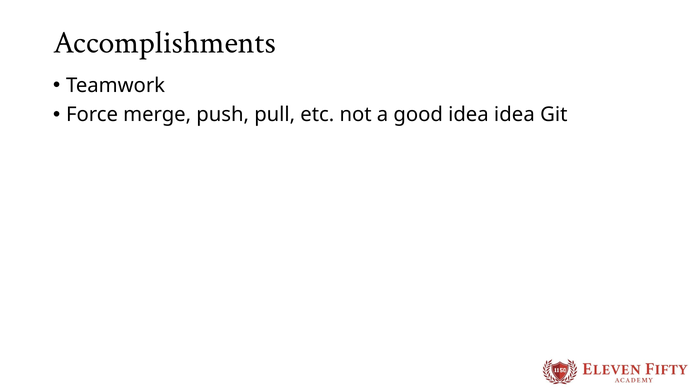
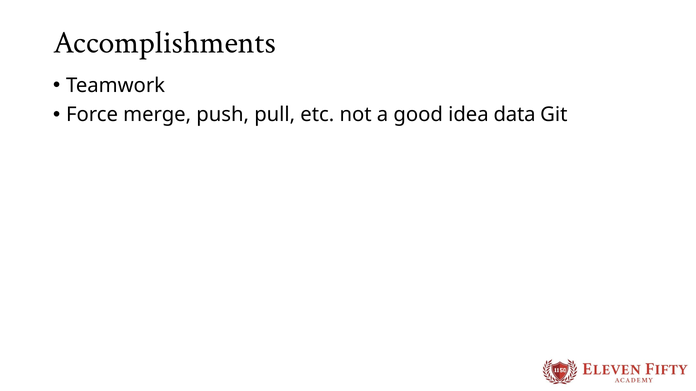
idea idea: idea -> data
